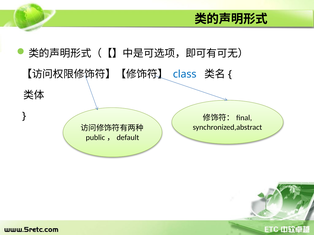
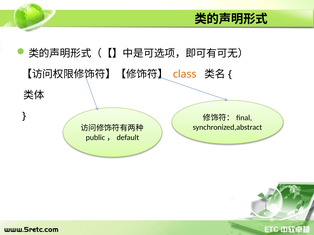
class colour: blue -> orange
